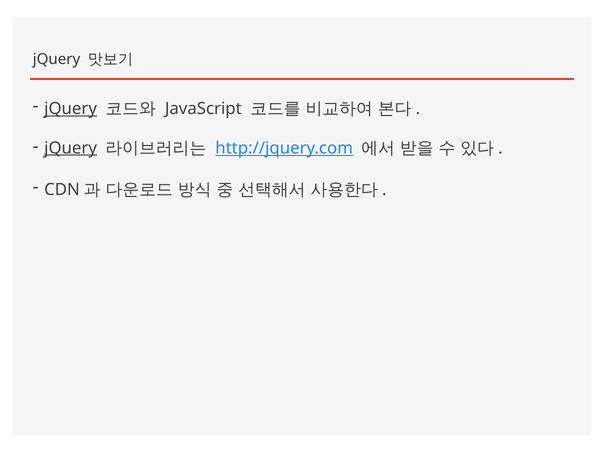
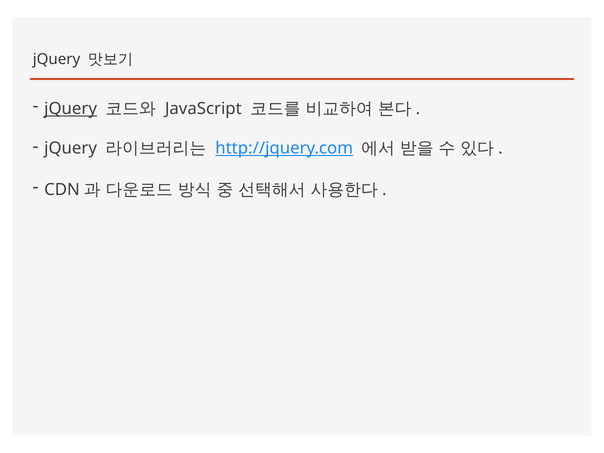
jQuery at (71, 148) underline: present -> none
